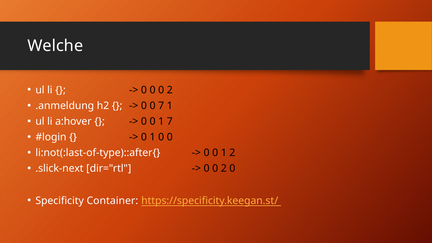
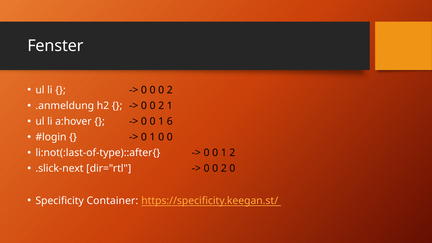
Welche: Welche -> Fenster
7 at (161, 106): 7 -> 2
1 7: 7 -> 6
